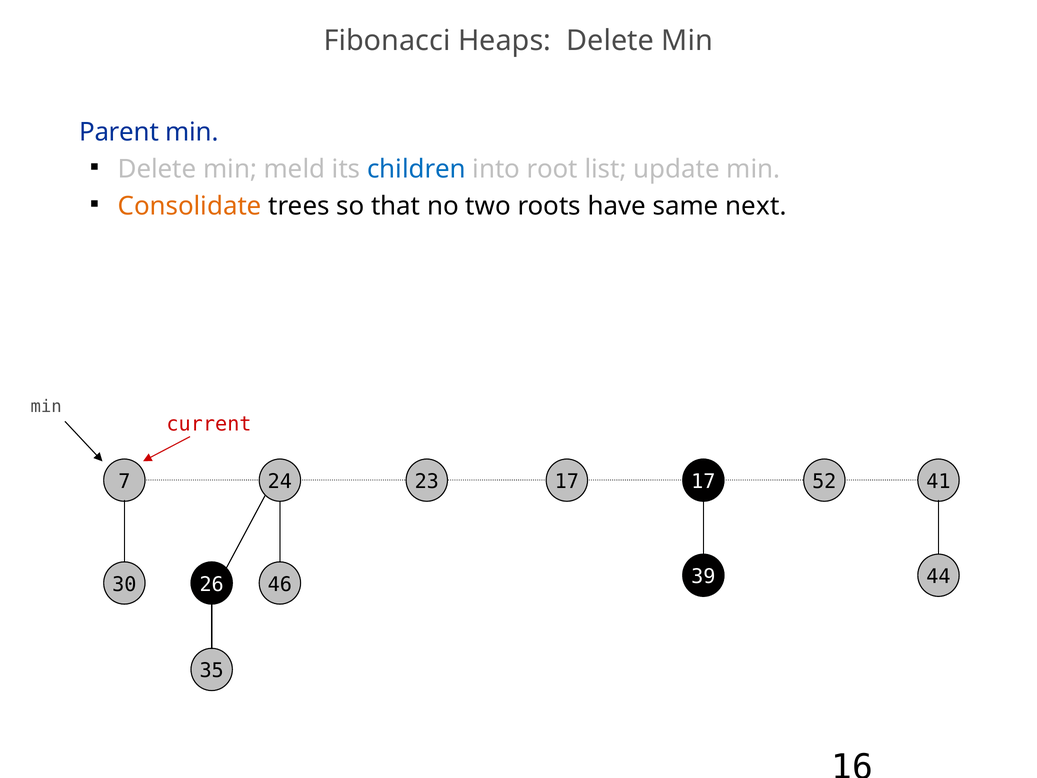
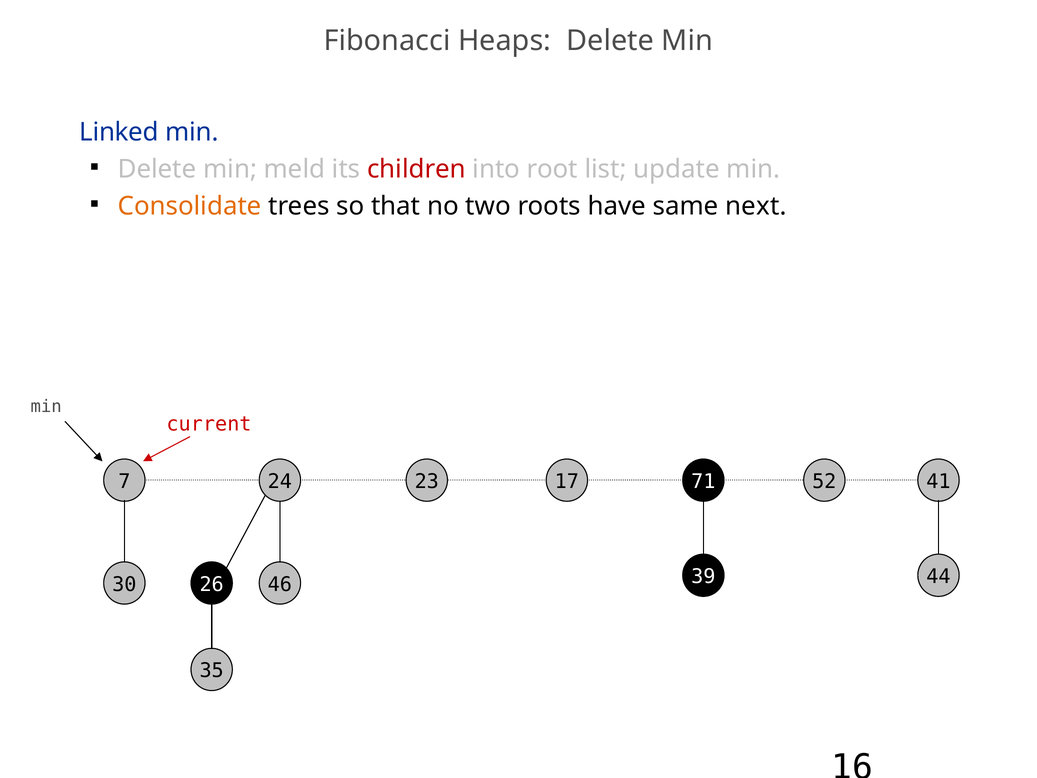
Parent: Parent -> Linked
children colour: blue -> red
23 17: 17 -> 71
